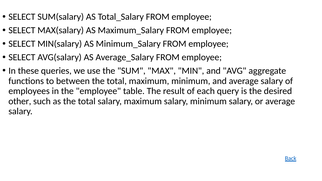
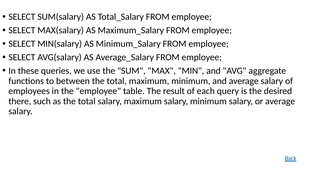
other: other -> there
